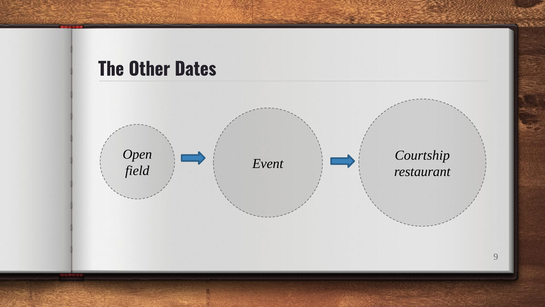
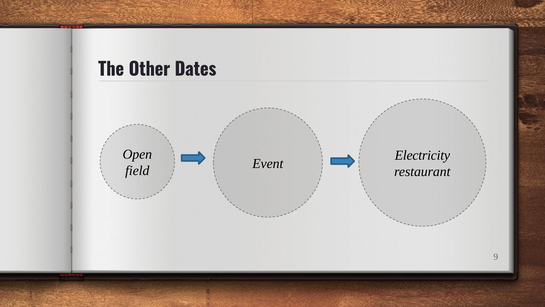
Courtship: Courtship -> Electricity
